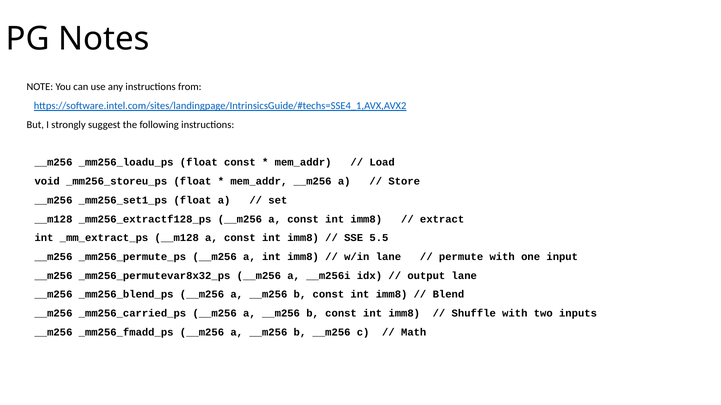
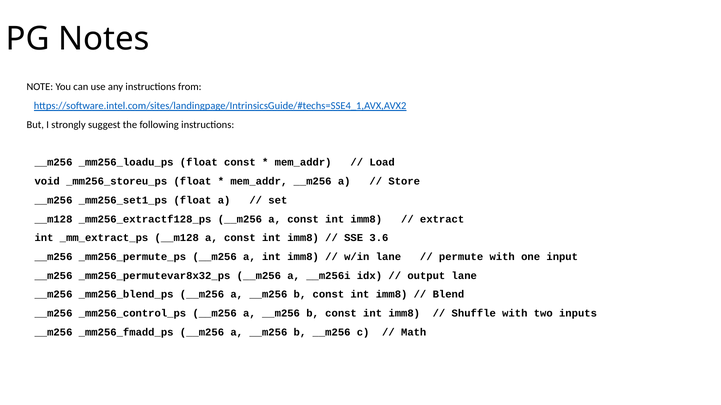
5.5: 5.5 -> 3.6
_mm256_carried_ps: _mm256_carried_ps -> _mm256_control_ps
